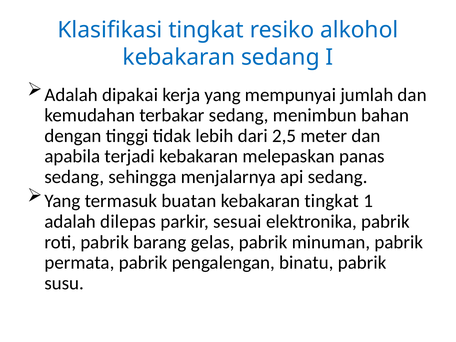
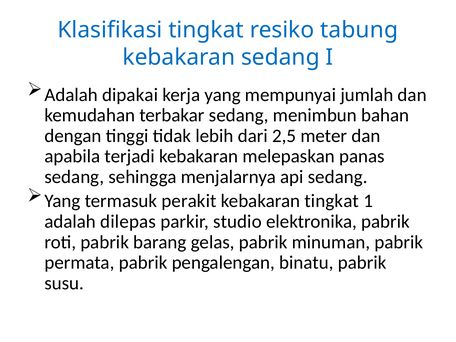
alkohol: alkohol -> tabung
buatan: buatan -> perakit
sesuai: sesuai -> studio
